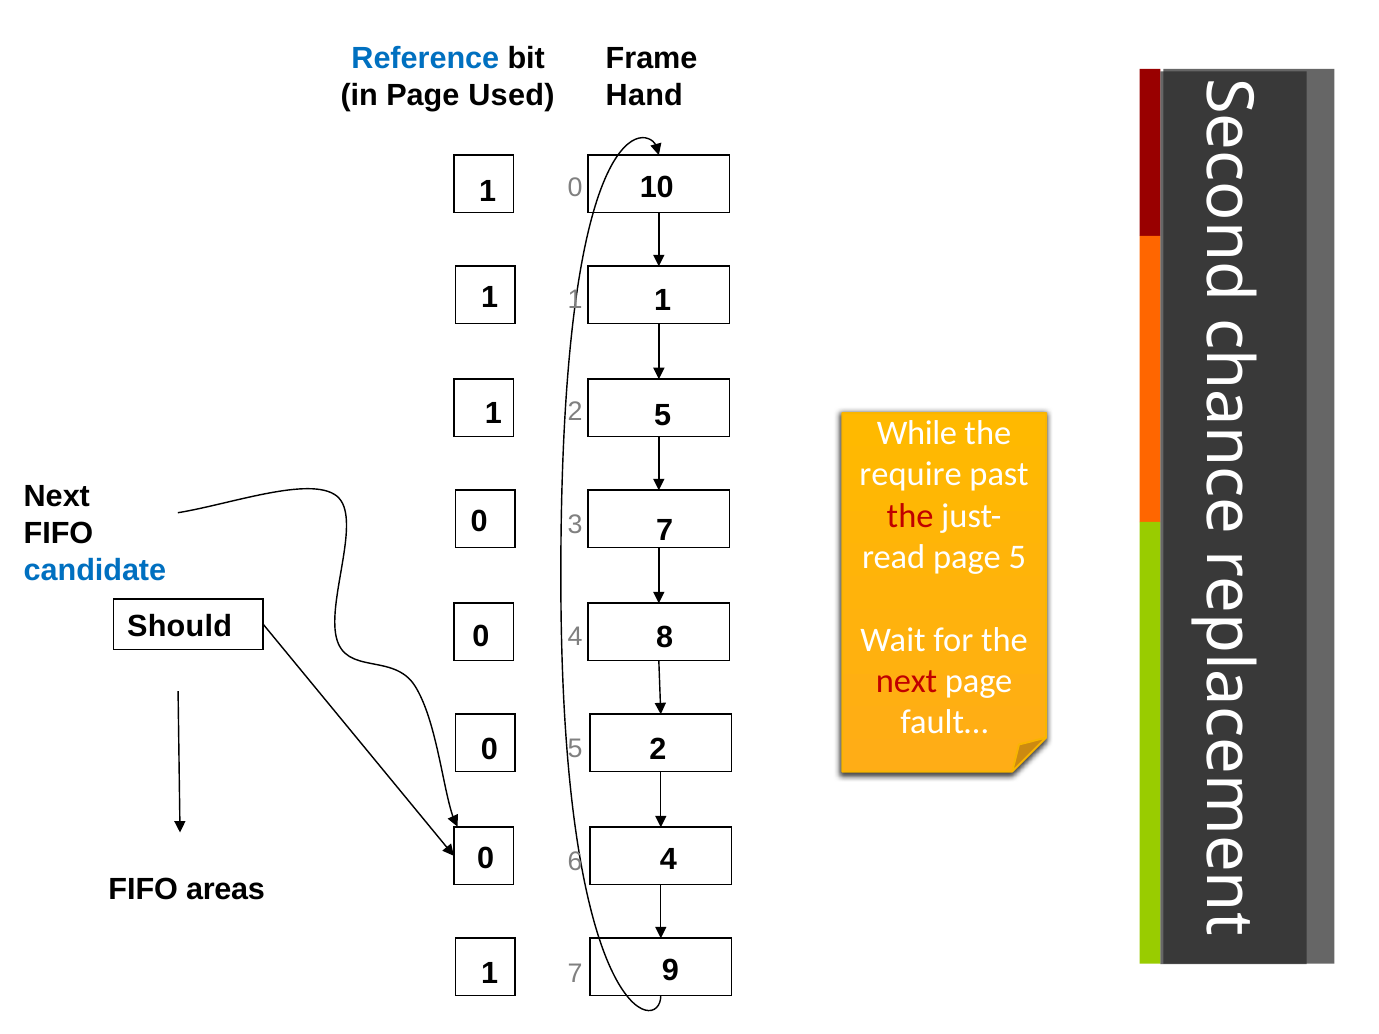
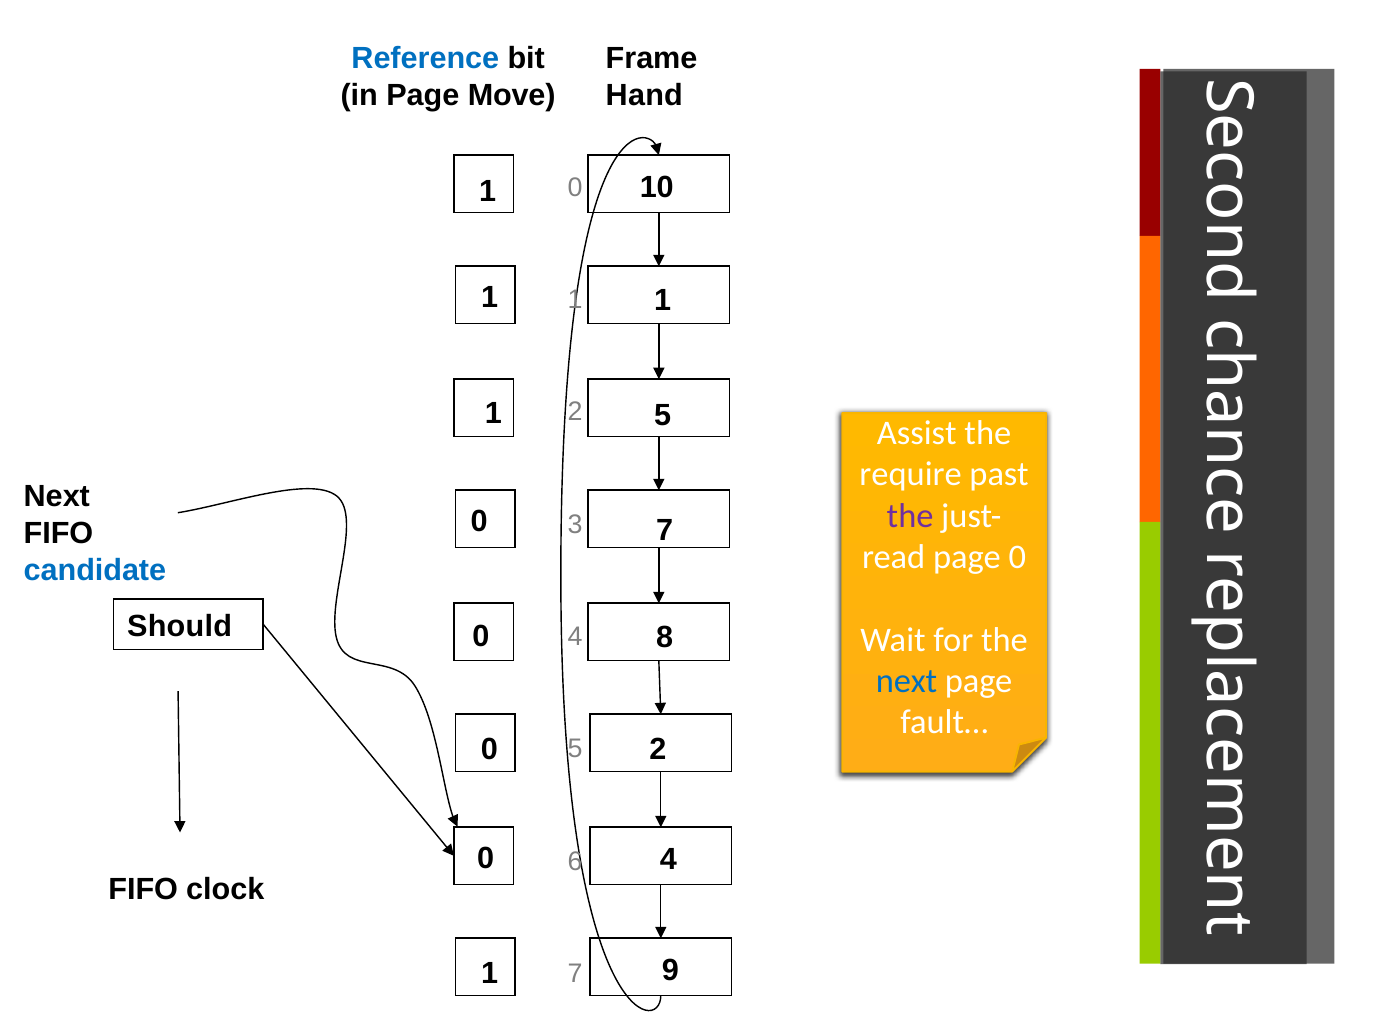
Used: Used -> Move
While: While -> Assist
the at (910, 516) colour: red -> purple
page 5: 5 -> 0
next at (906, 681) colour: red -> blue
areas: areas -> clock
